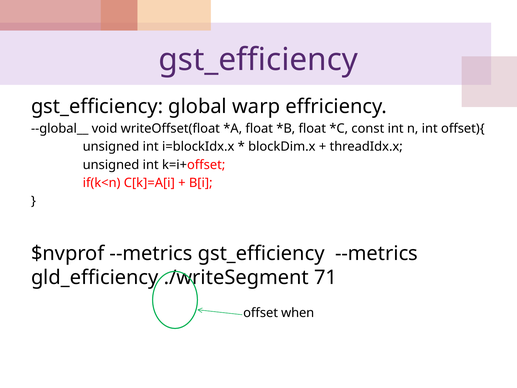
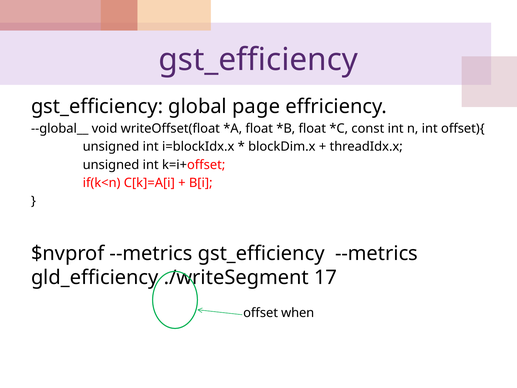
warp: warp -> page
71: 71 -> 17
